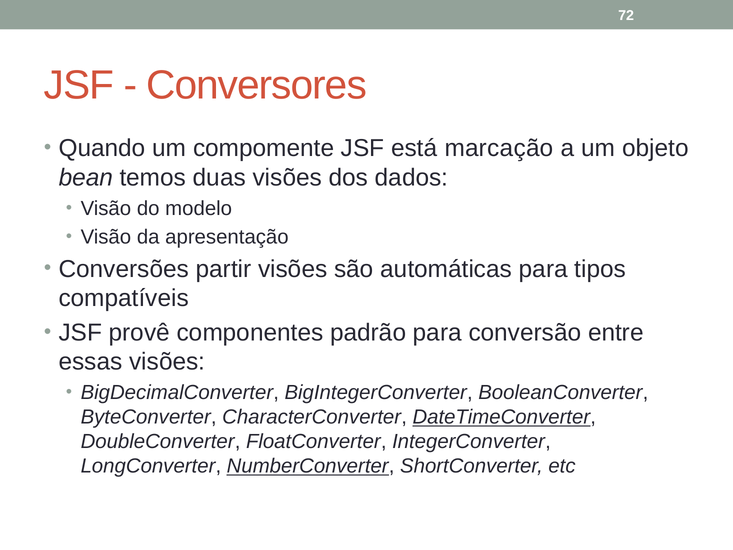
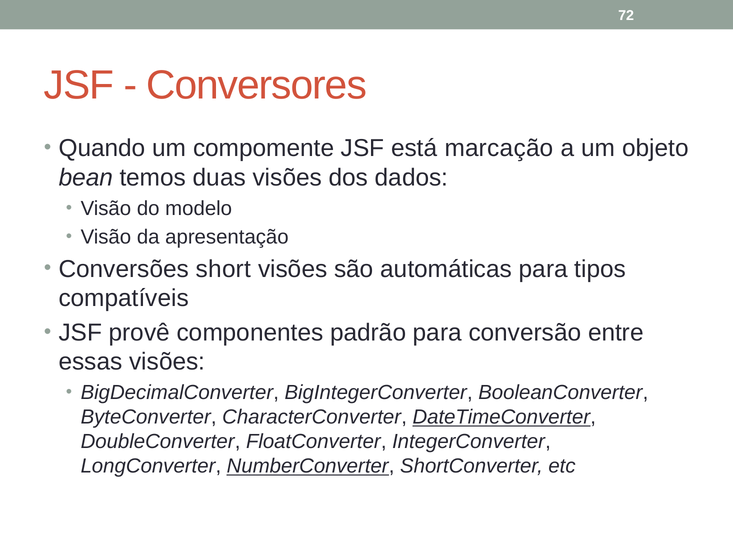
partir: partir -> short
